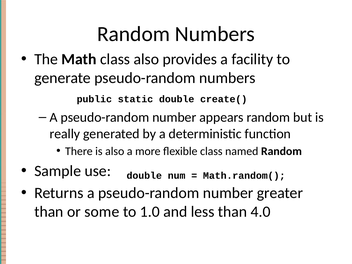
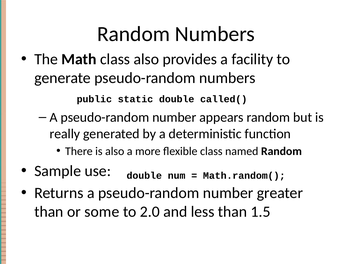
create(: create( -> called(
1.0: 1.0 -> 2.0
4.0: 4.0 -> 1.5
